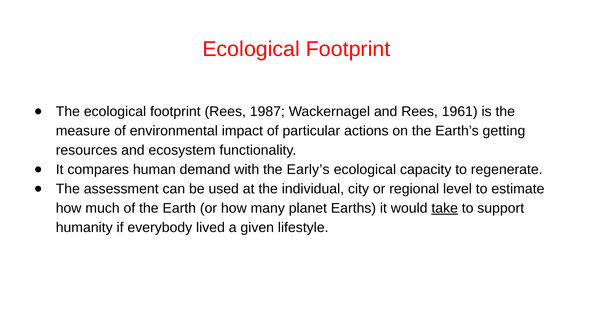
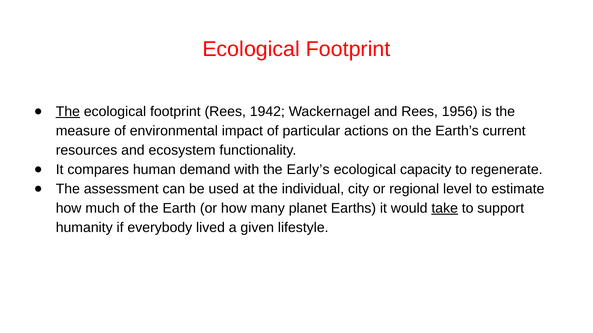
The at (68, 112) underline: none -> present
1987: 1987 -> 1942
1961: 1961 -> 1956
getting: getting -> current
